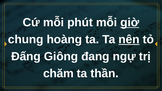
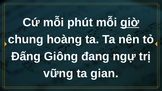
nên underline: present -> none
chăm: chăm -> vững
thần: thần -> gian
